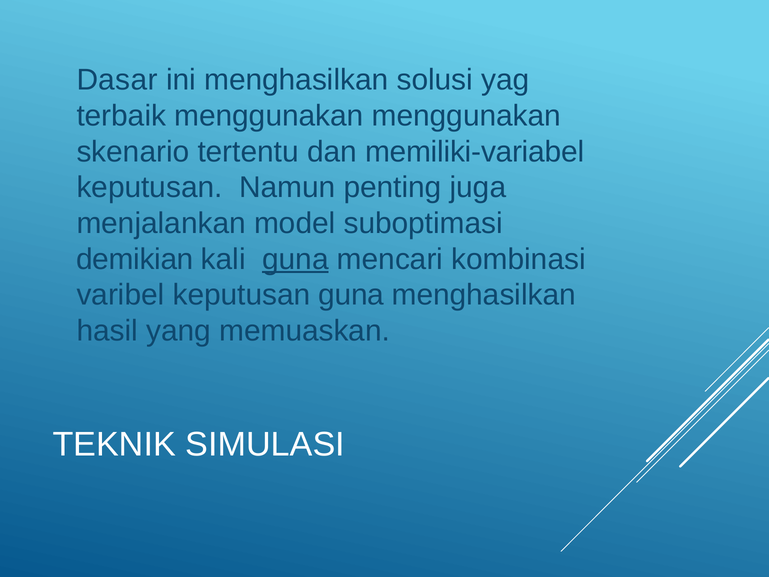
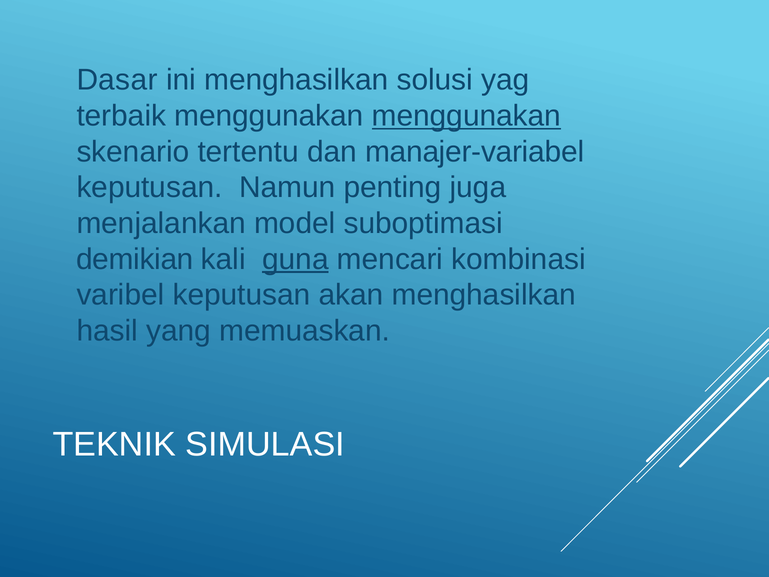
menggunakan at (466, 116) underline: none -> present
memiliki-variabel: memiliki-variabel -> manajer-variabel
keputusan guna: guna -> akan
